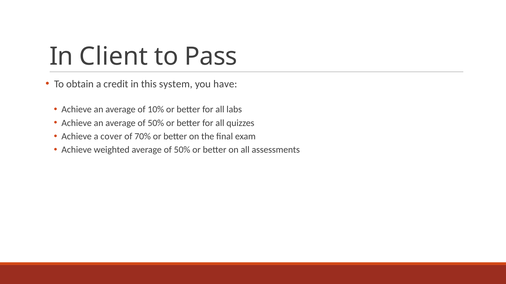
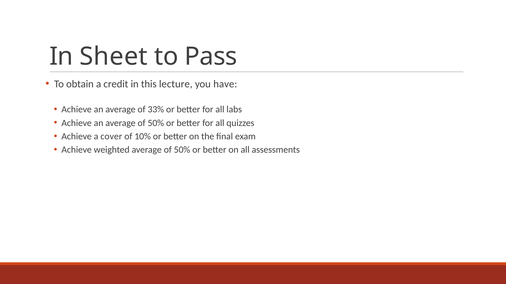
Client: Client -> Sheet
system: system -> lecture
10%: 10% -> 33%
70%: 70% -> 10%
